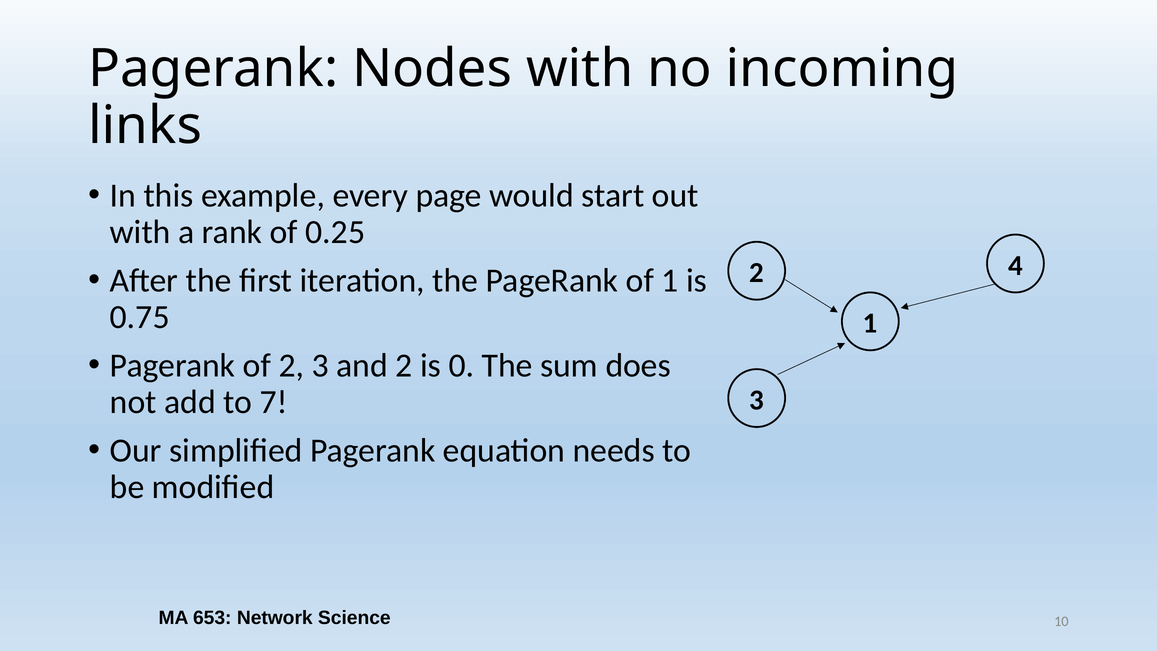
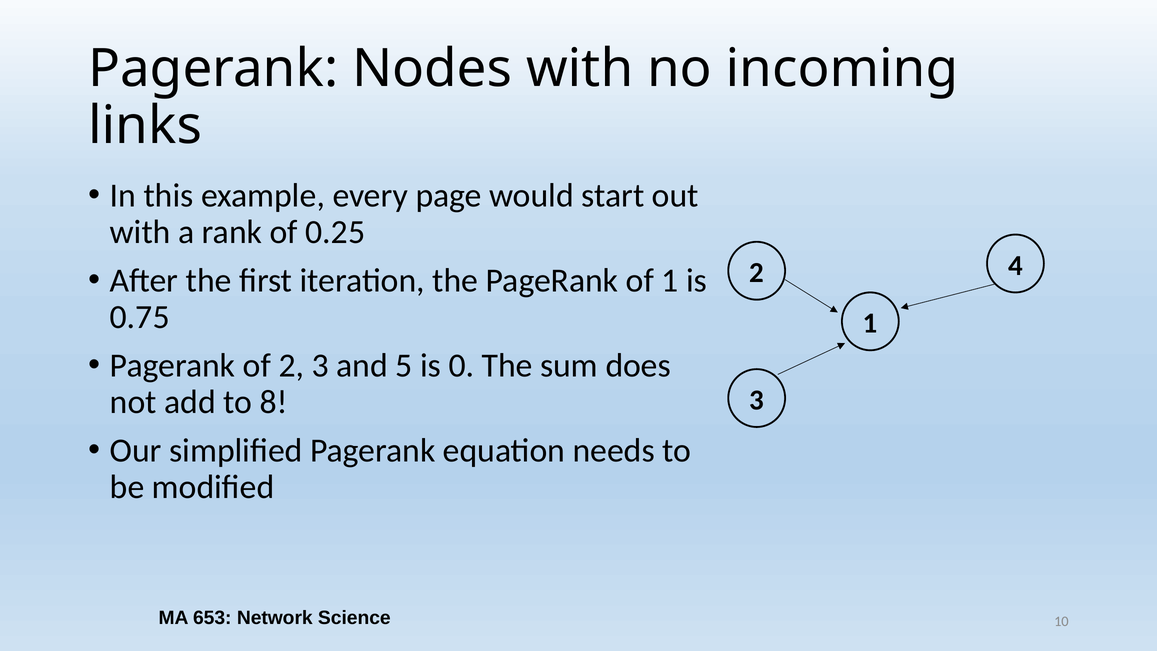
and 2: 2 -> 5
7: 7 -> 8
